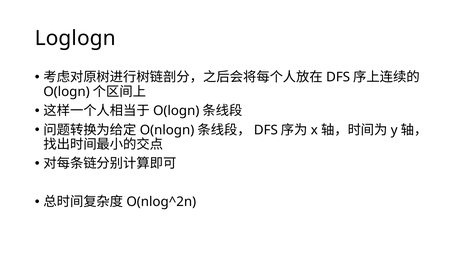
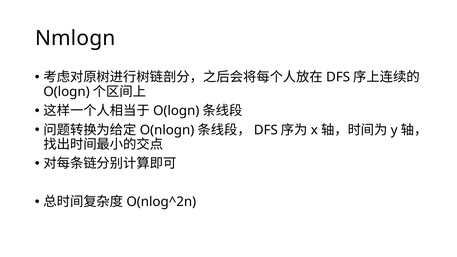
Loglogn: Loglogn -> Nmlogn
